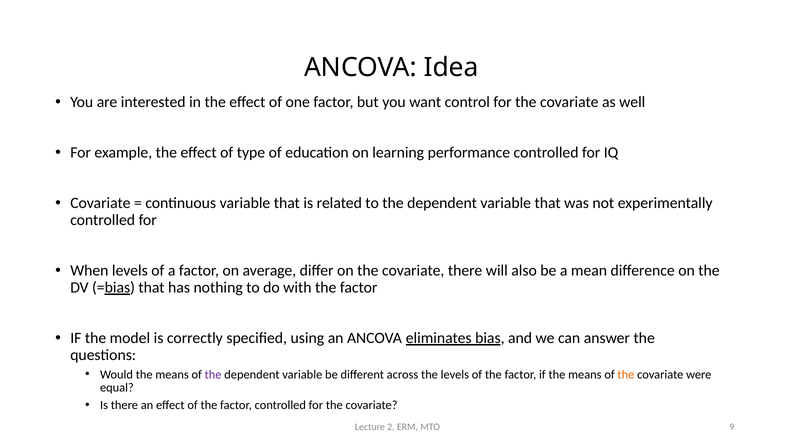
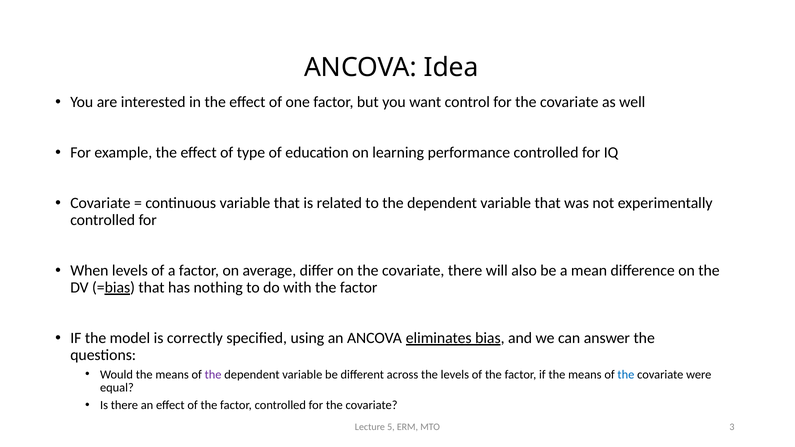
the at (626, 375) colour: orange -> blue
2: 2 -> 5
9: 9 -> 3
